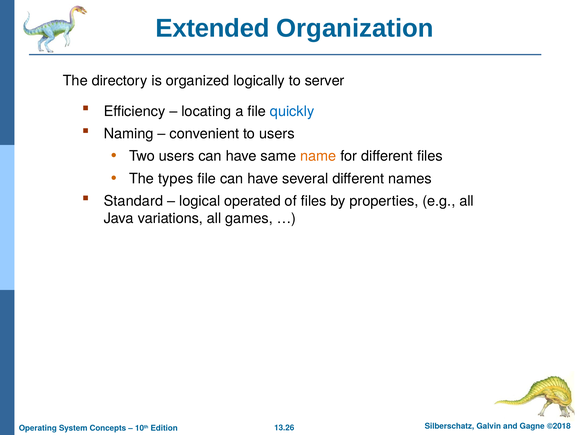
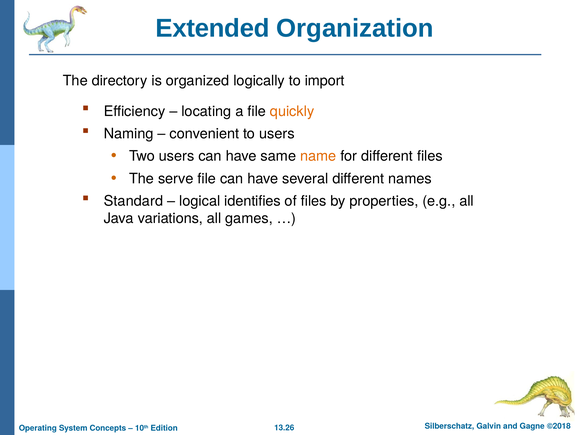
server: server -> import
quickly colour: blue -> orange
types: types -> serve
operated: operated -> identifies
